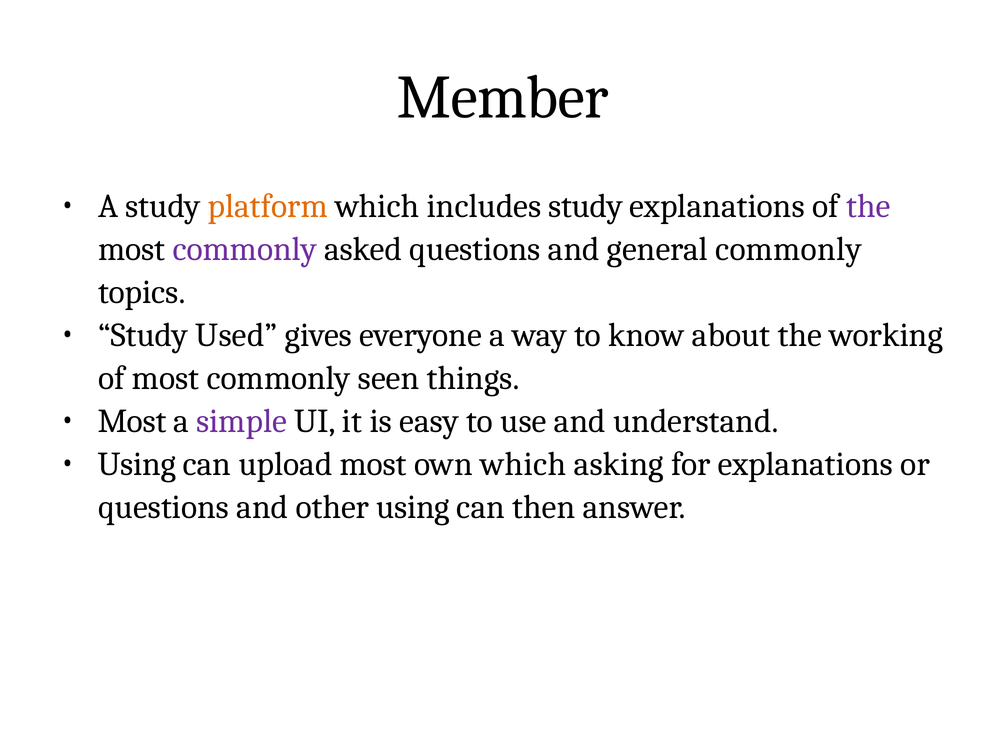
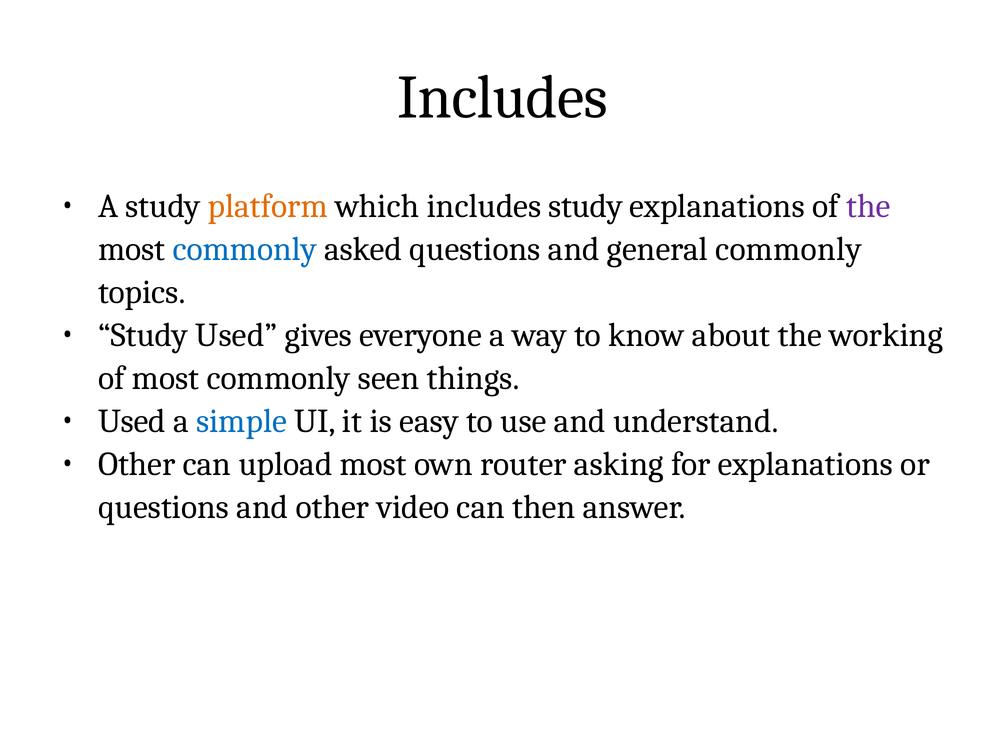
Member at (503, 97): Member -> Includes
commonly at (245, 249) colour: purple -> blue
Most at (132, 421): Most -> Used
simple colour: purple -> blue
Using at (137, 464): Using -> Other
own which: which -> router
other using: using -> video
